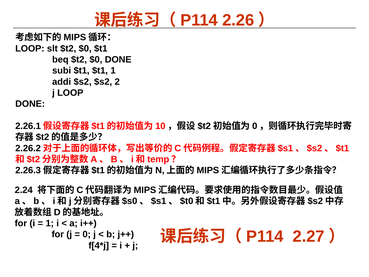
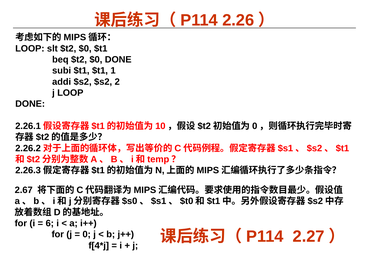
2.24: 2.24 -> 2.67
1 at (50, 223): 1 -> 6
